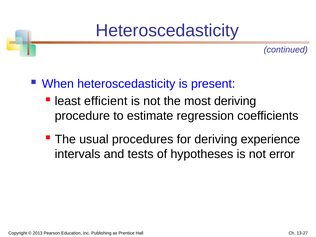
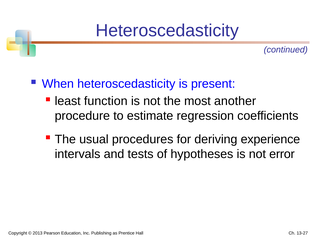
efficient: efficient -> function
most deriving: deriving -> another
